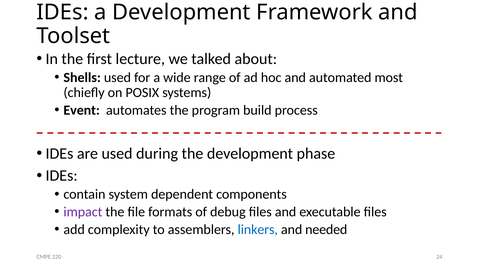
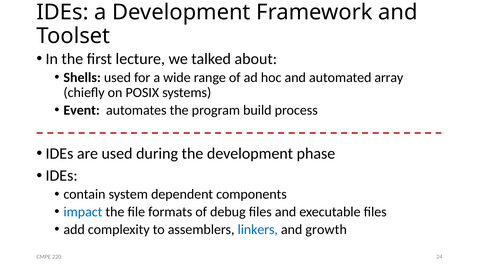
most: most -> array
impact colour: purple -> blue
needed: needed -> growth
